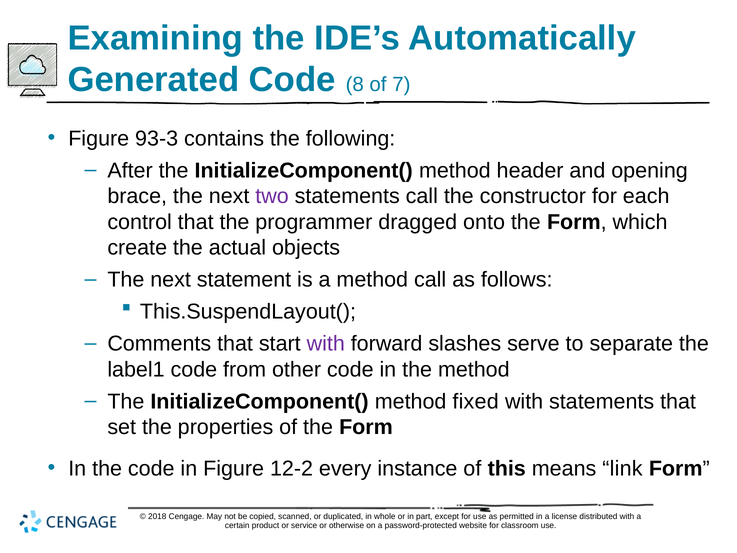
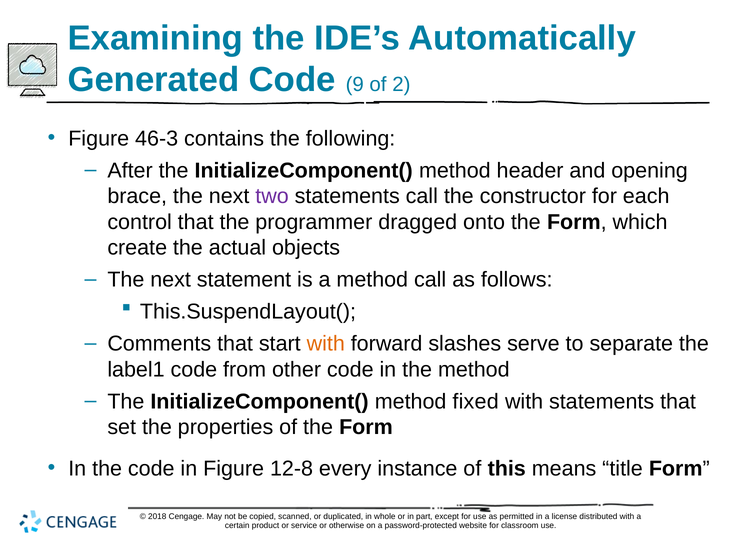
8: 8 -> 9
7: 7 -> 2
93-3: 93-3 -> 46-3
with at (326, 344) colour: purple -> orange
12-2: 12-2 -> 12-8
link: link -> title
